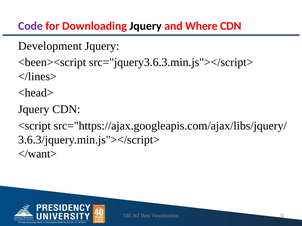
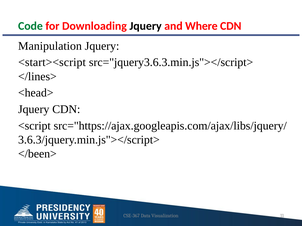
Code colour: purple -> green
Development: Development -> Manipulation
<been><script: <been><script -> <start><script
</want>: </want> -> </been>
